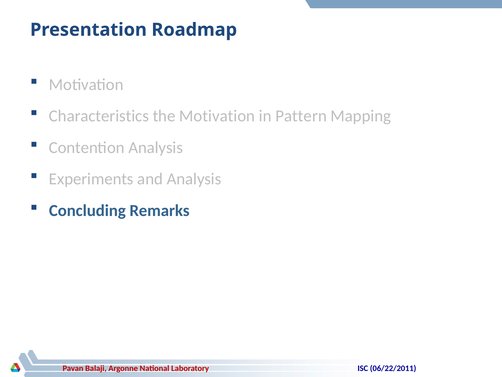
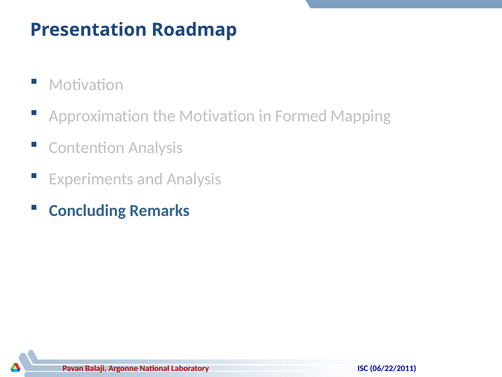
Characteristics: Characteristics -> Approximation
Pattern: Pattern -> Formed
